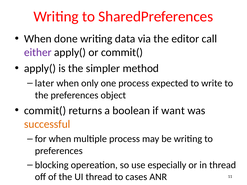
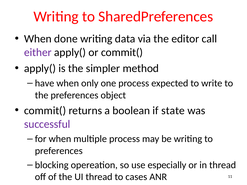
later: later -> have
want: want -> state
successful colour: orange -> purple
